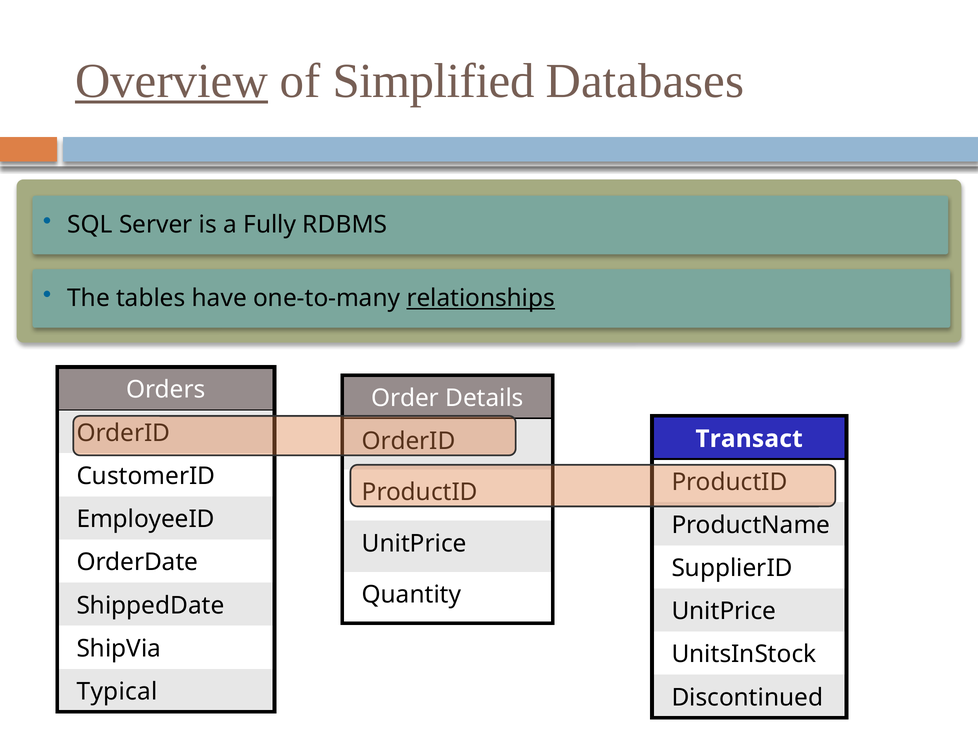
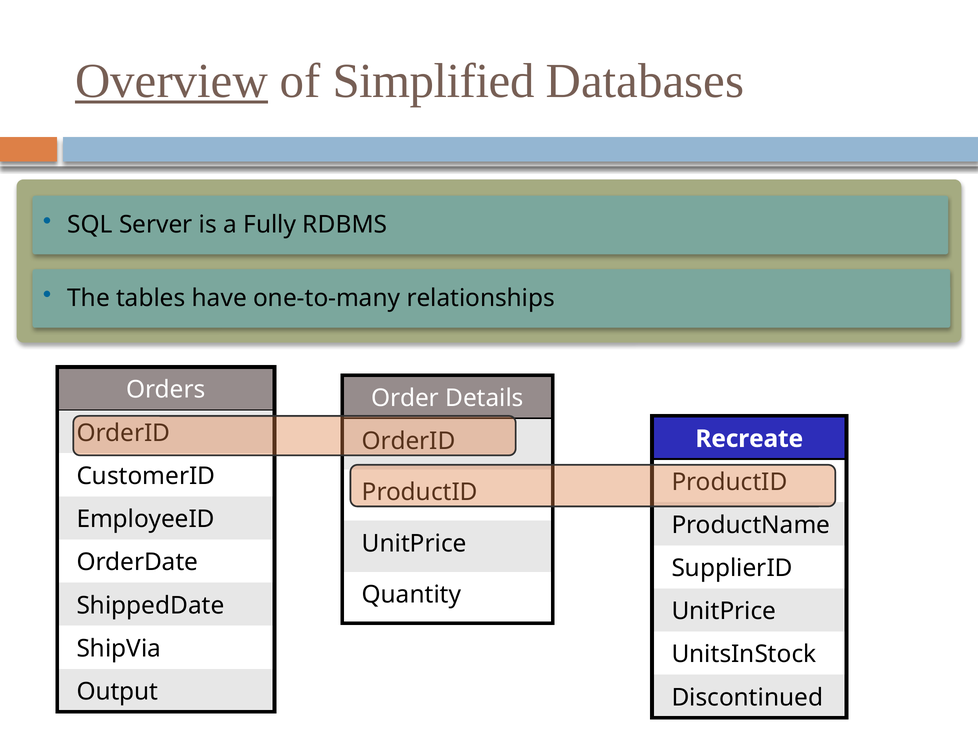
relationships underline: present -> none
Transact: Transact -> Recreate
Typical: Typical -> Output
